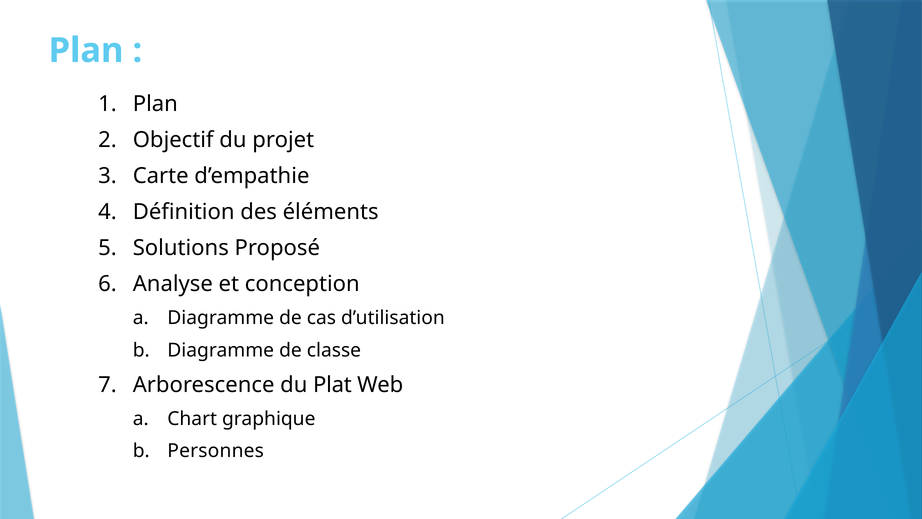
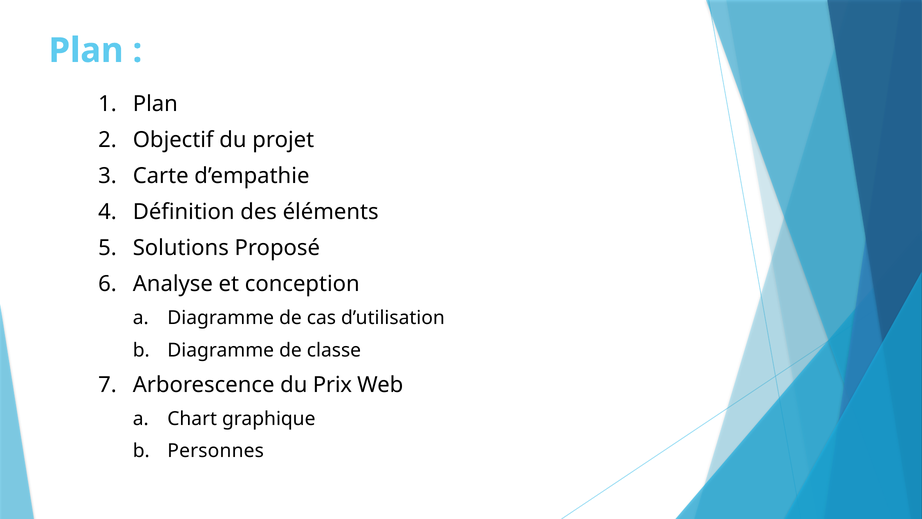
Plat: Plat -> Prix
